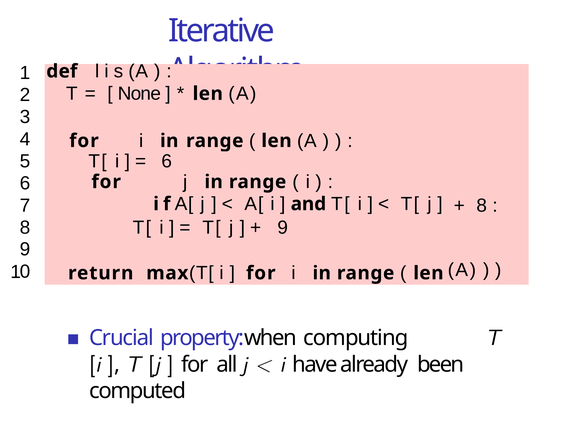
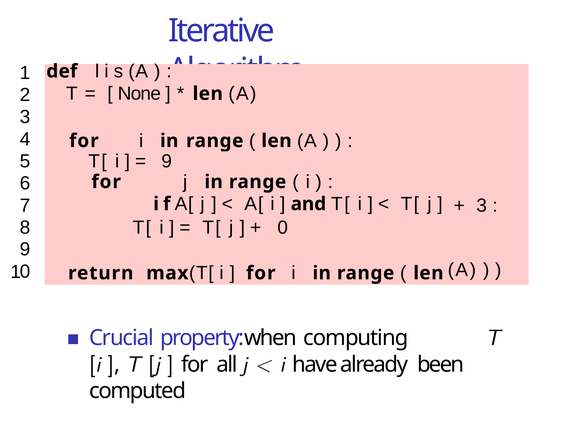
6 at (167, 161): 6 -> 9
8 at (482, 205): 8 -> 3
9 at (283, 227): 9 -> 0
